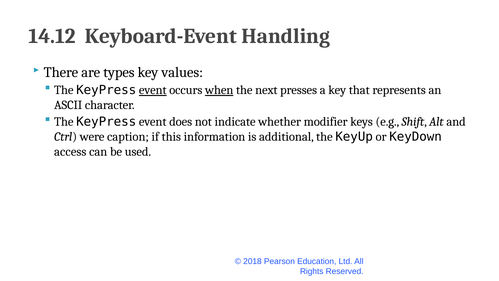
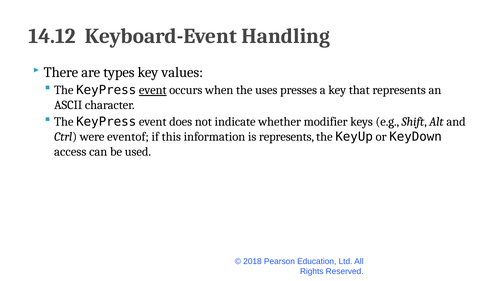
when underline: present -> none
next: next -> uses
caption: caption -> eventof
is additional: additional -> represents
